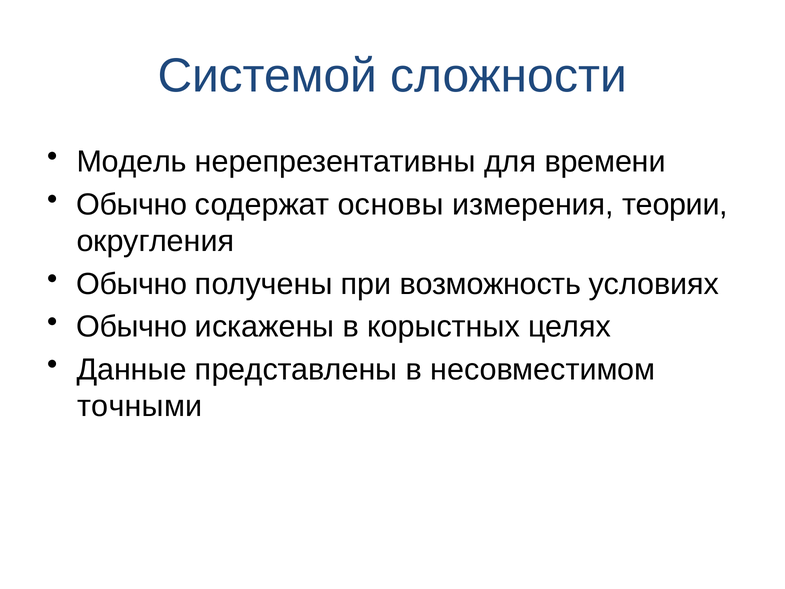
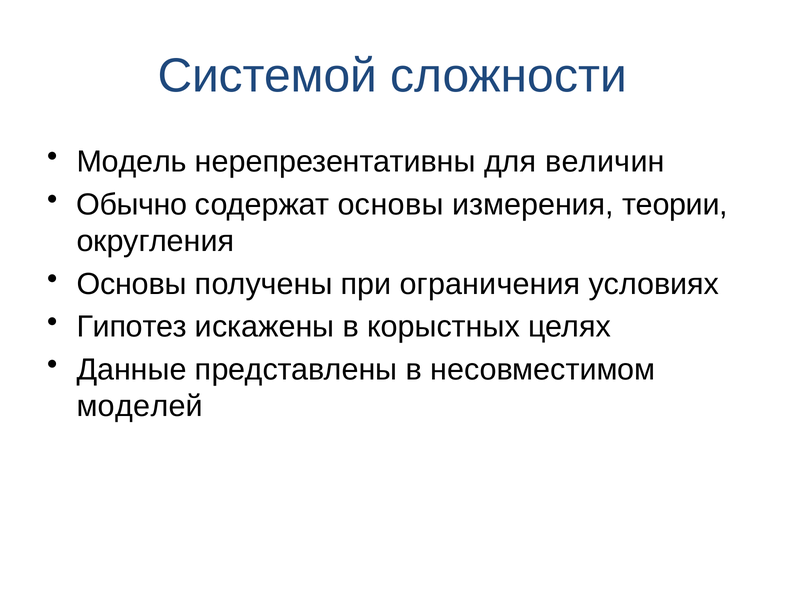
времени: времени -> величин
Обычно at (132, 284): Обычно -> Основы
возможность: возможность -> ограничения
Обычно at (132, 327): Обычно -> Гипотез
точными: точными -> моделей
